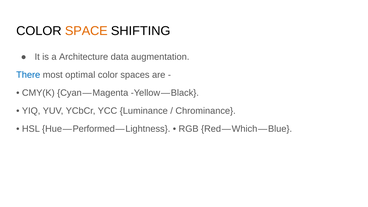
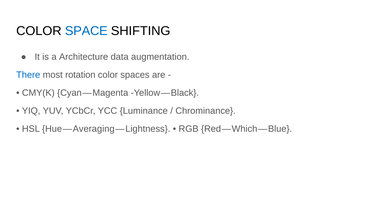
SPACE colour: orange -> blue
optimal: optimal -> rotation
Performed: Performed -> Averaging
